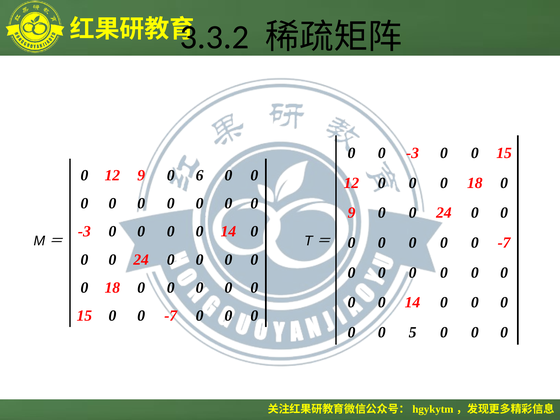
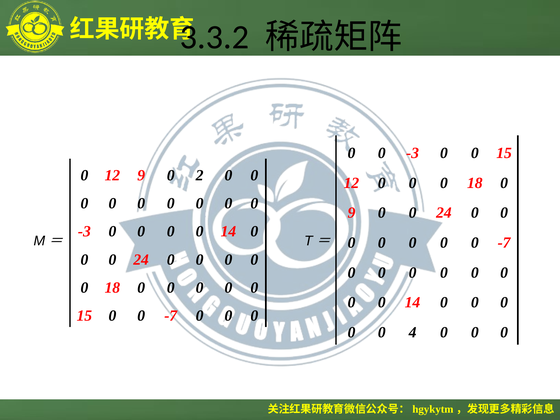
6: 6 -> 2
5: 5 -> 4
